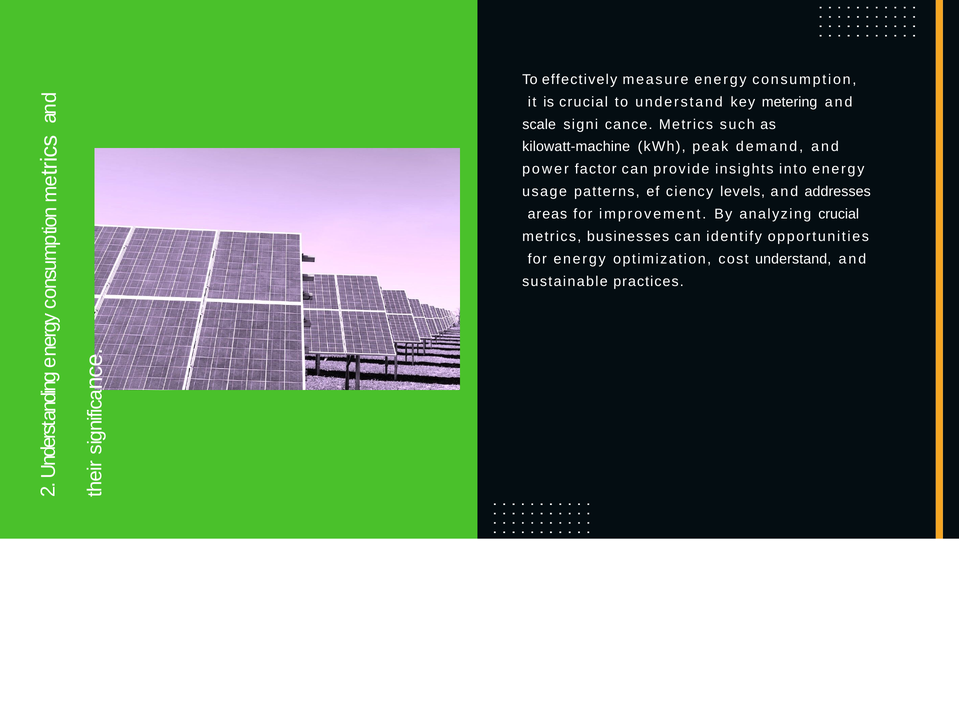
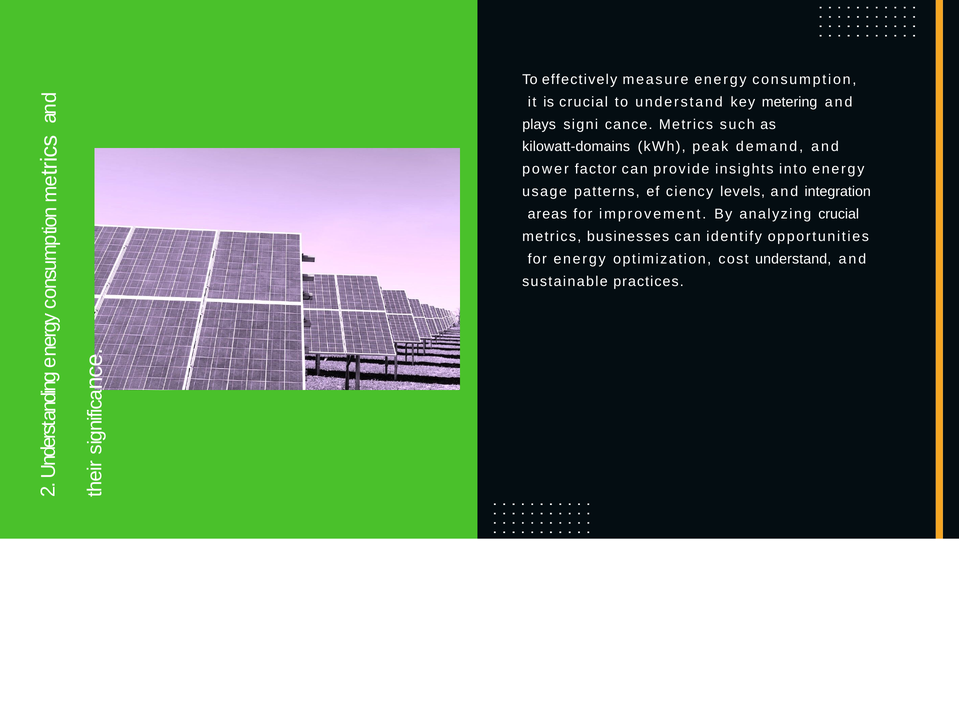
scale: scale -> plays
kilowatt-machine: kilowatt-machine -> kilowatt-domains
addresses: addresses -> integration
